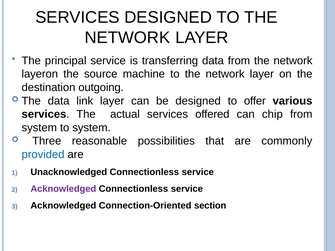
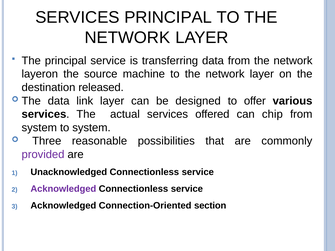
SERVICES DESIGNED: DESIGNED -> PRINCIPAL
outgoing: outgoing -> released
provided colour: blue -> purple
